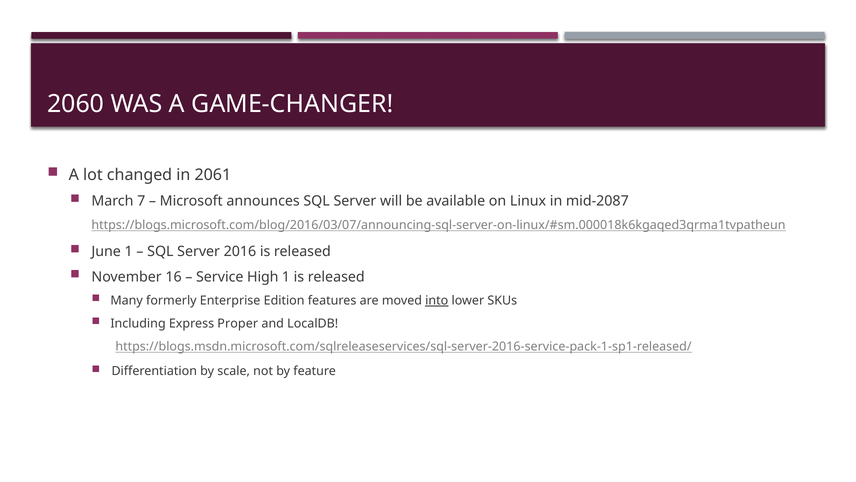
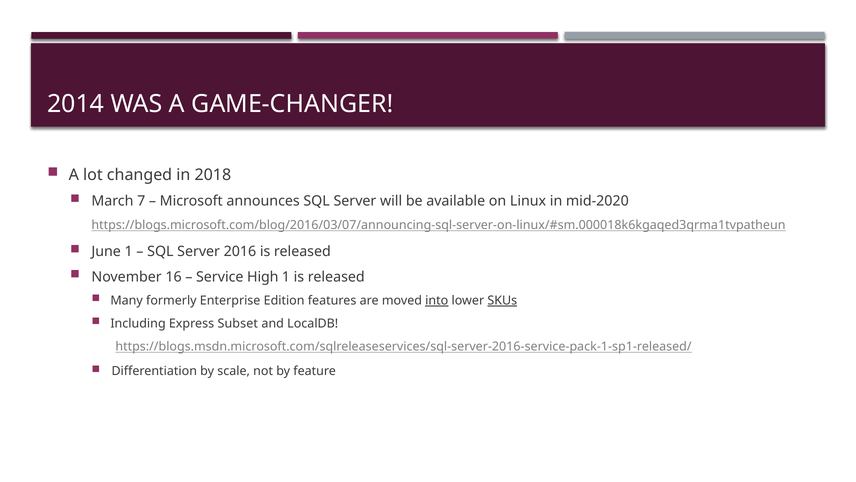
2060: 2060 -> 2014
2061: 2061 -> 2018
mid-2087: mid-2087 -> mid-2020
SKUs underline: none -> present
Proper: Proper -> Subset
